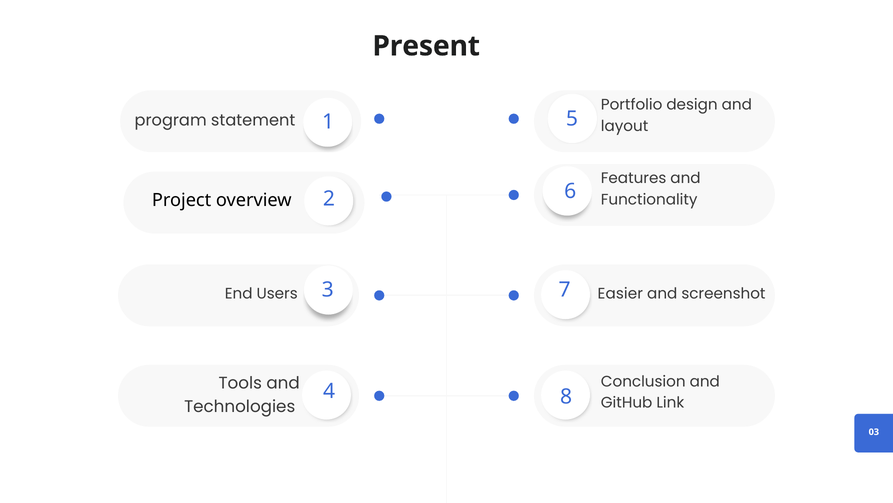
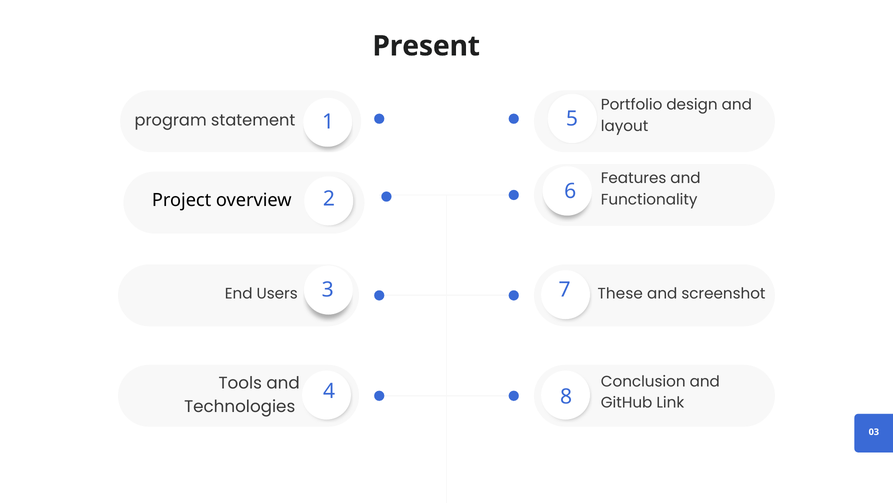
Easier: Easier -> These
